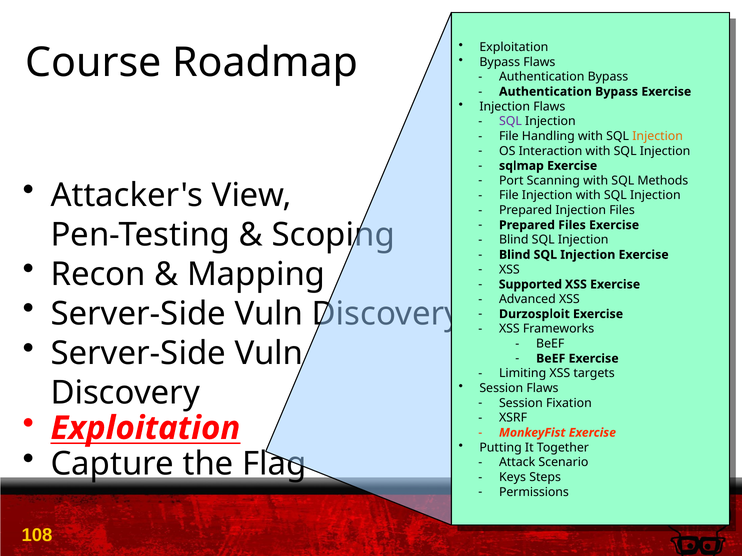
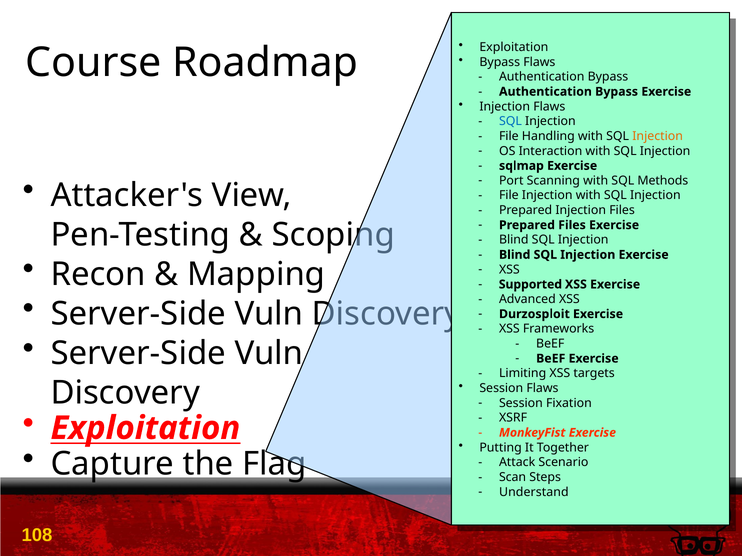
SQL at (510, 121) colour: purple -> blue
Keys: Keys -> Scan
Permissions: Permissions -> Understand
